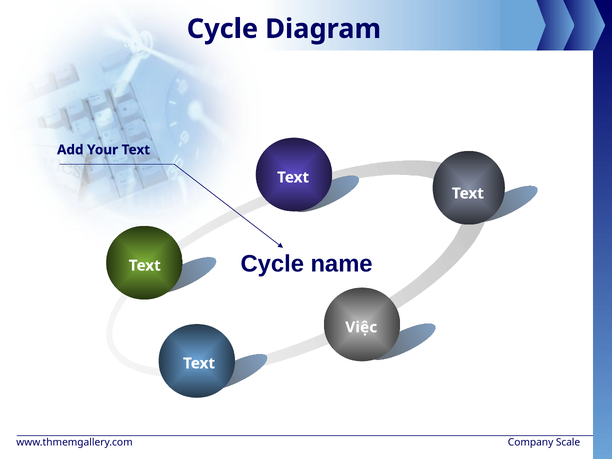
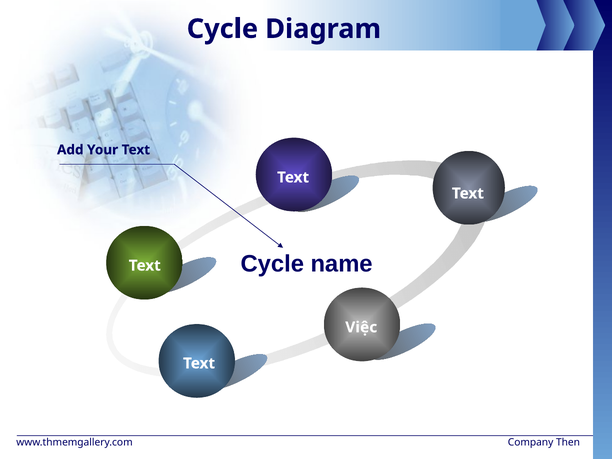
Scale: Scale -> Then
